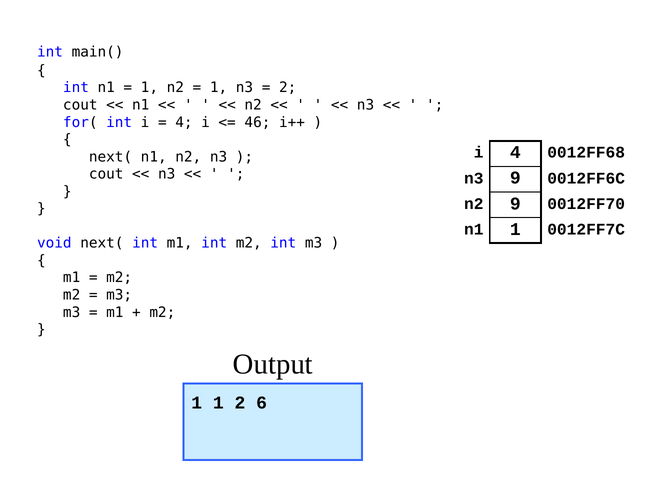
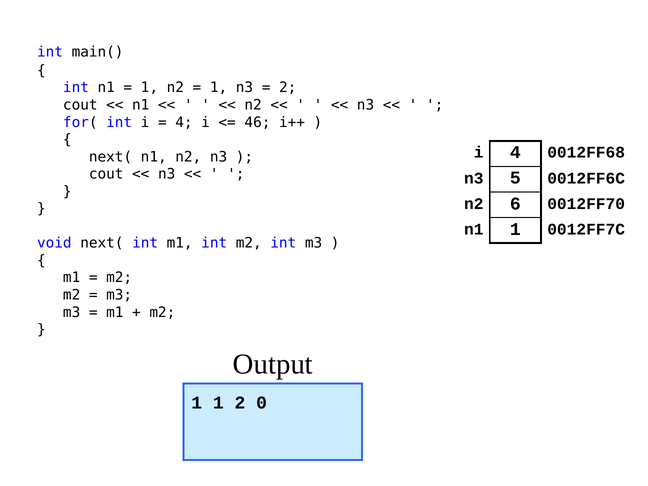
n3 9: 9 -> 5
n2 9: 9 -> 6
6: 6 -> 0
